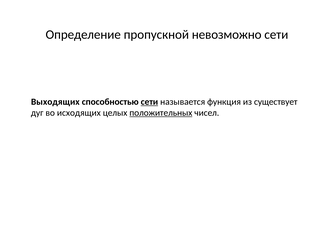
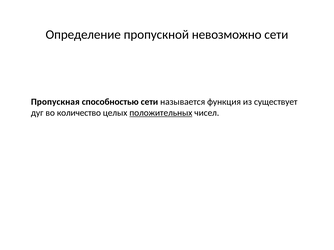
Выходящих: Выходящих -> Пропускная
сети at (149, 102) underline: present -> none
исходящих: исходящих -> количество
